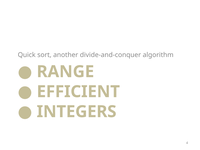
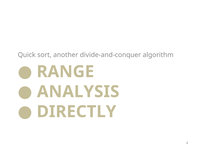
EFFICIENT: EFFICIENT -> ANALYSIS
INTEGERS: INTEGERS -> DIRECTLY
